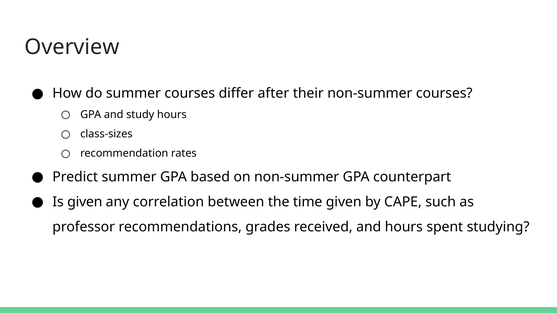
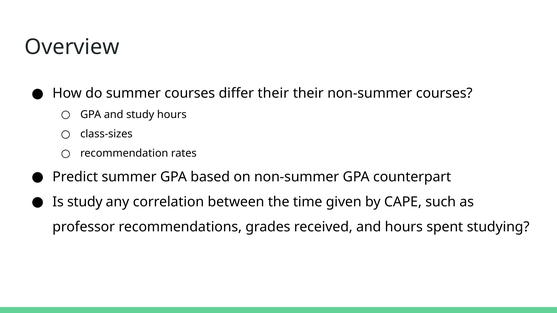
differ after: after -> their
Is given: given -> study
